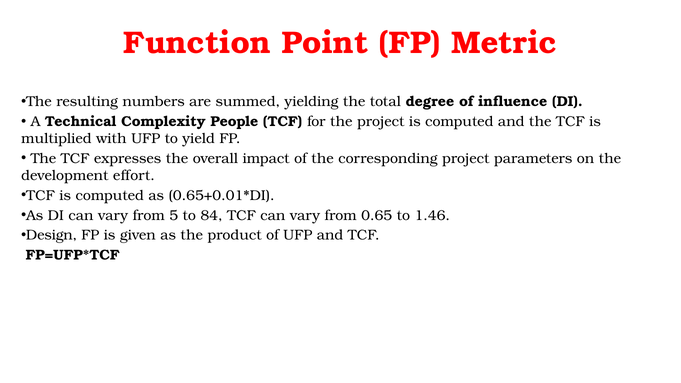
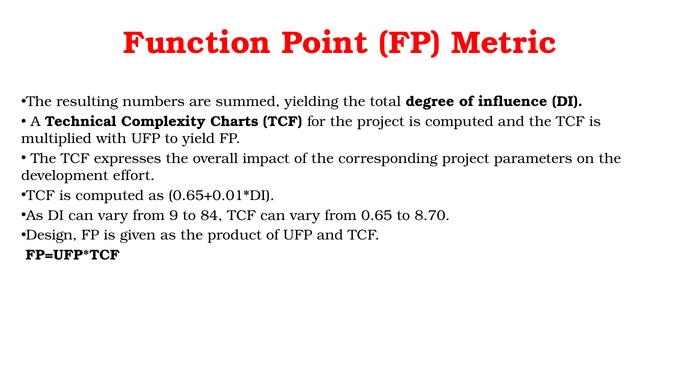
People: People -> Charts
5: 5 -> 9
1.46: 1.46 -> 8.70
